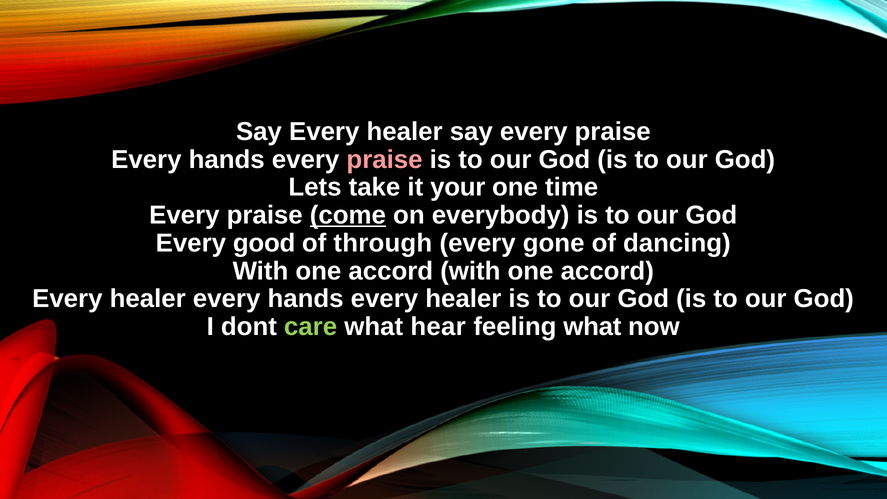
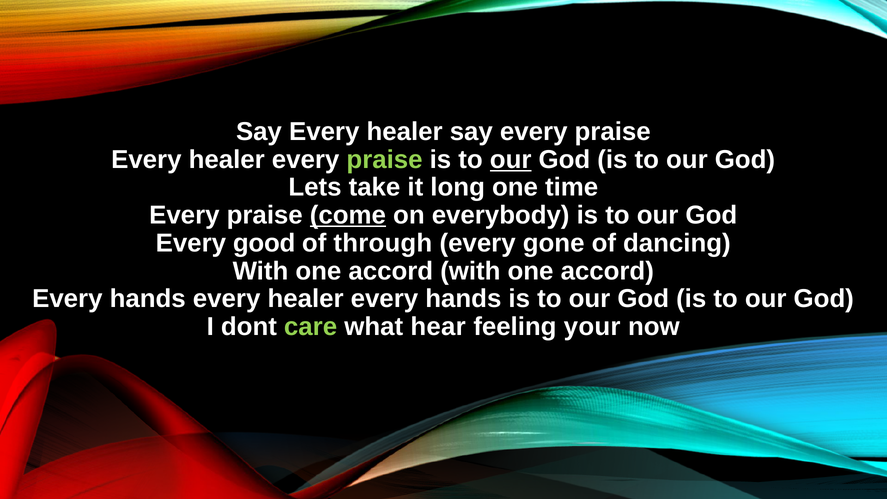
hands at (227, 159): hands -> healer
praise at (385, 159) colour: pink -> light green
our at (511, 159) underline: none -> present
your: your -> long
healer at (148, 299): healer -> hands
hands at (306, 299): hands -> healer
healer at (463, 299): healer -> hands
feeling what: what -> your
